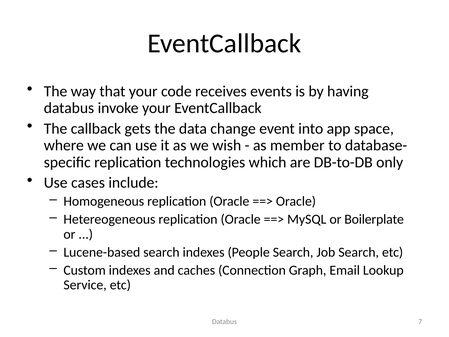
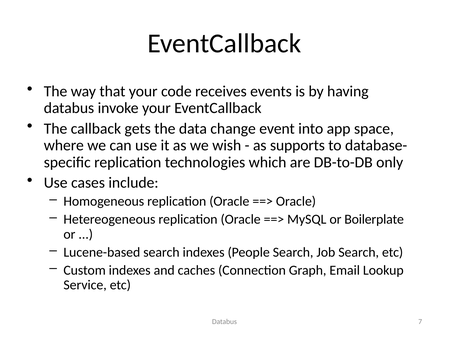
member: member -> supports
